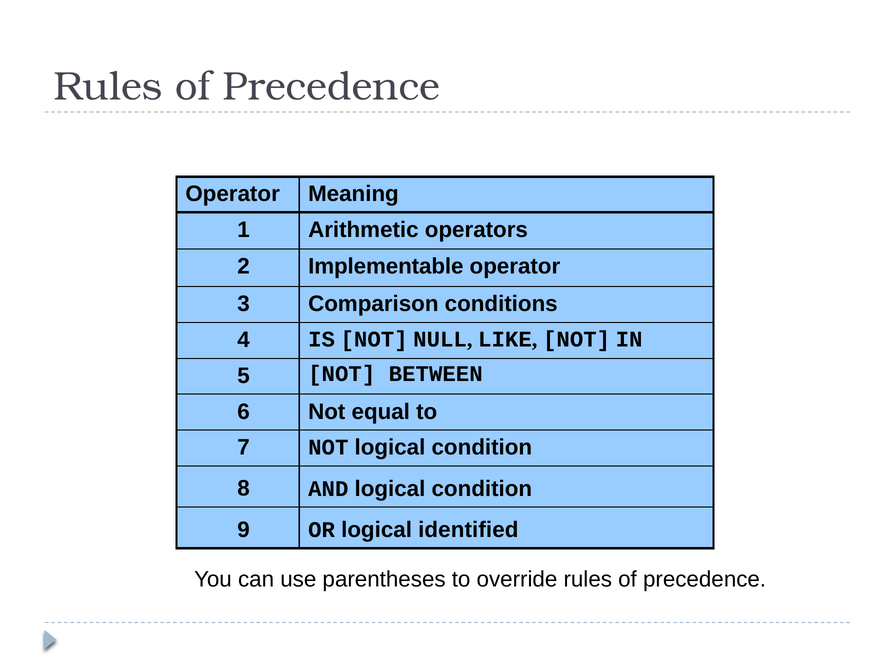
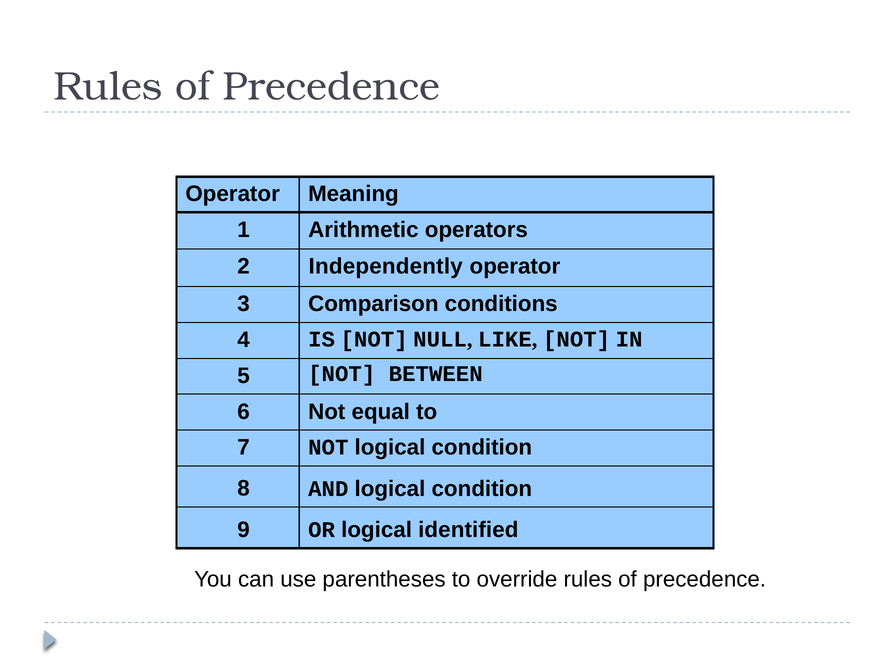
Implementable: Implementable -> Independently
